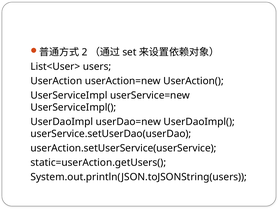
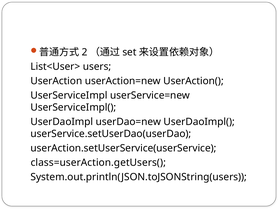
static=userAction.getUsers(: static=userAction.getUsers( -> class=userAction.getUsers(
